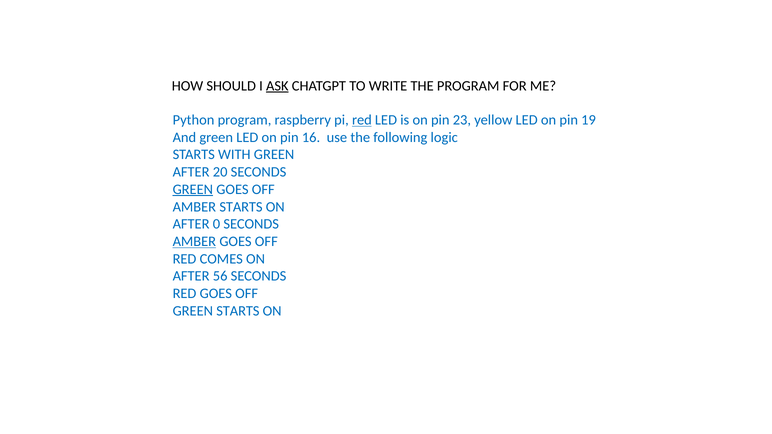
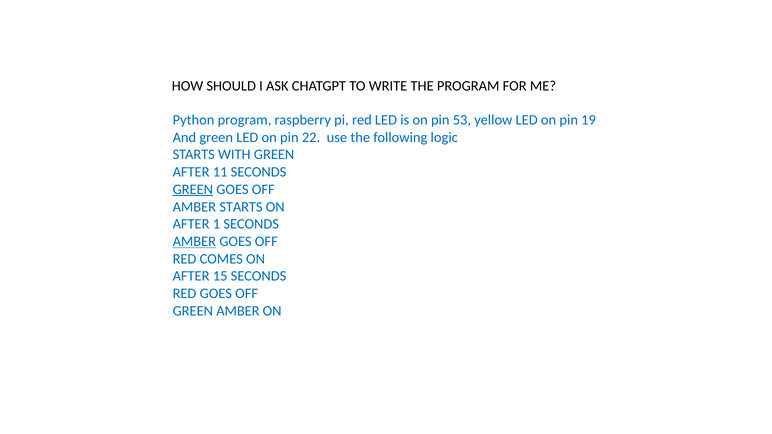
ASK underline: present -> none
red at (362, 120) underline: present -> none
23: 23 -> 53
16: 16 -> 22
20: 20 -> 11
0: 0 -> 1
56: 56 -> 15
GREEN STARTS: STARTS -> AMBER
